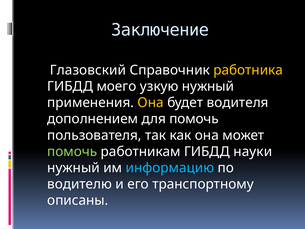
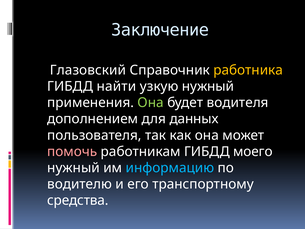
моего: моего -> найти
Она at (151, 103) colour: yellow -> light green
для помочь: помочь -> данных
помочь at (72, 151) colour: light green -> pink
науки: науки -> моего
описаны: описаны -> средства
